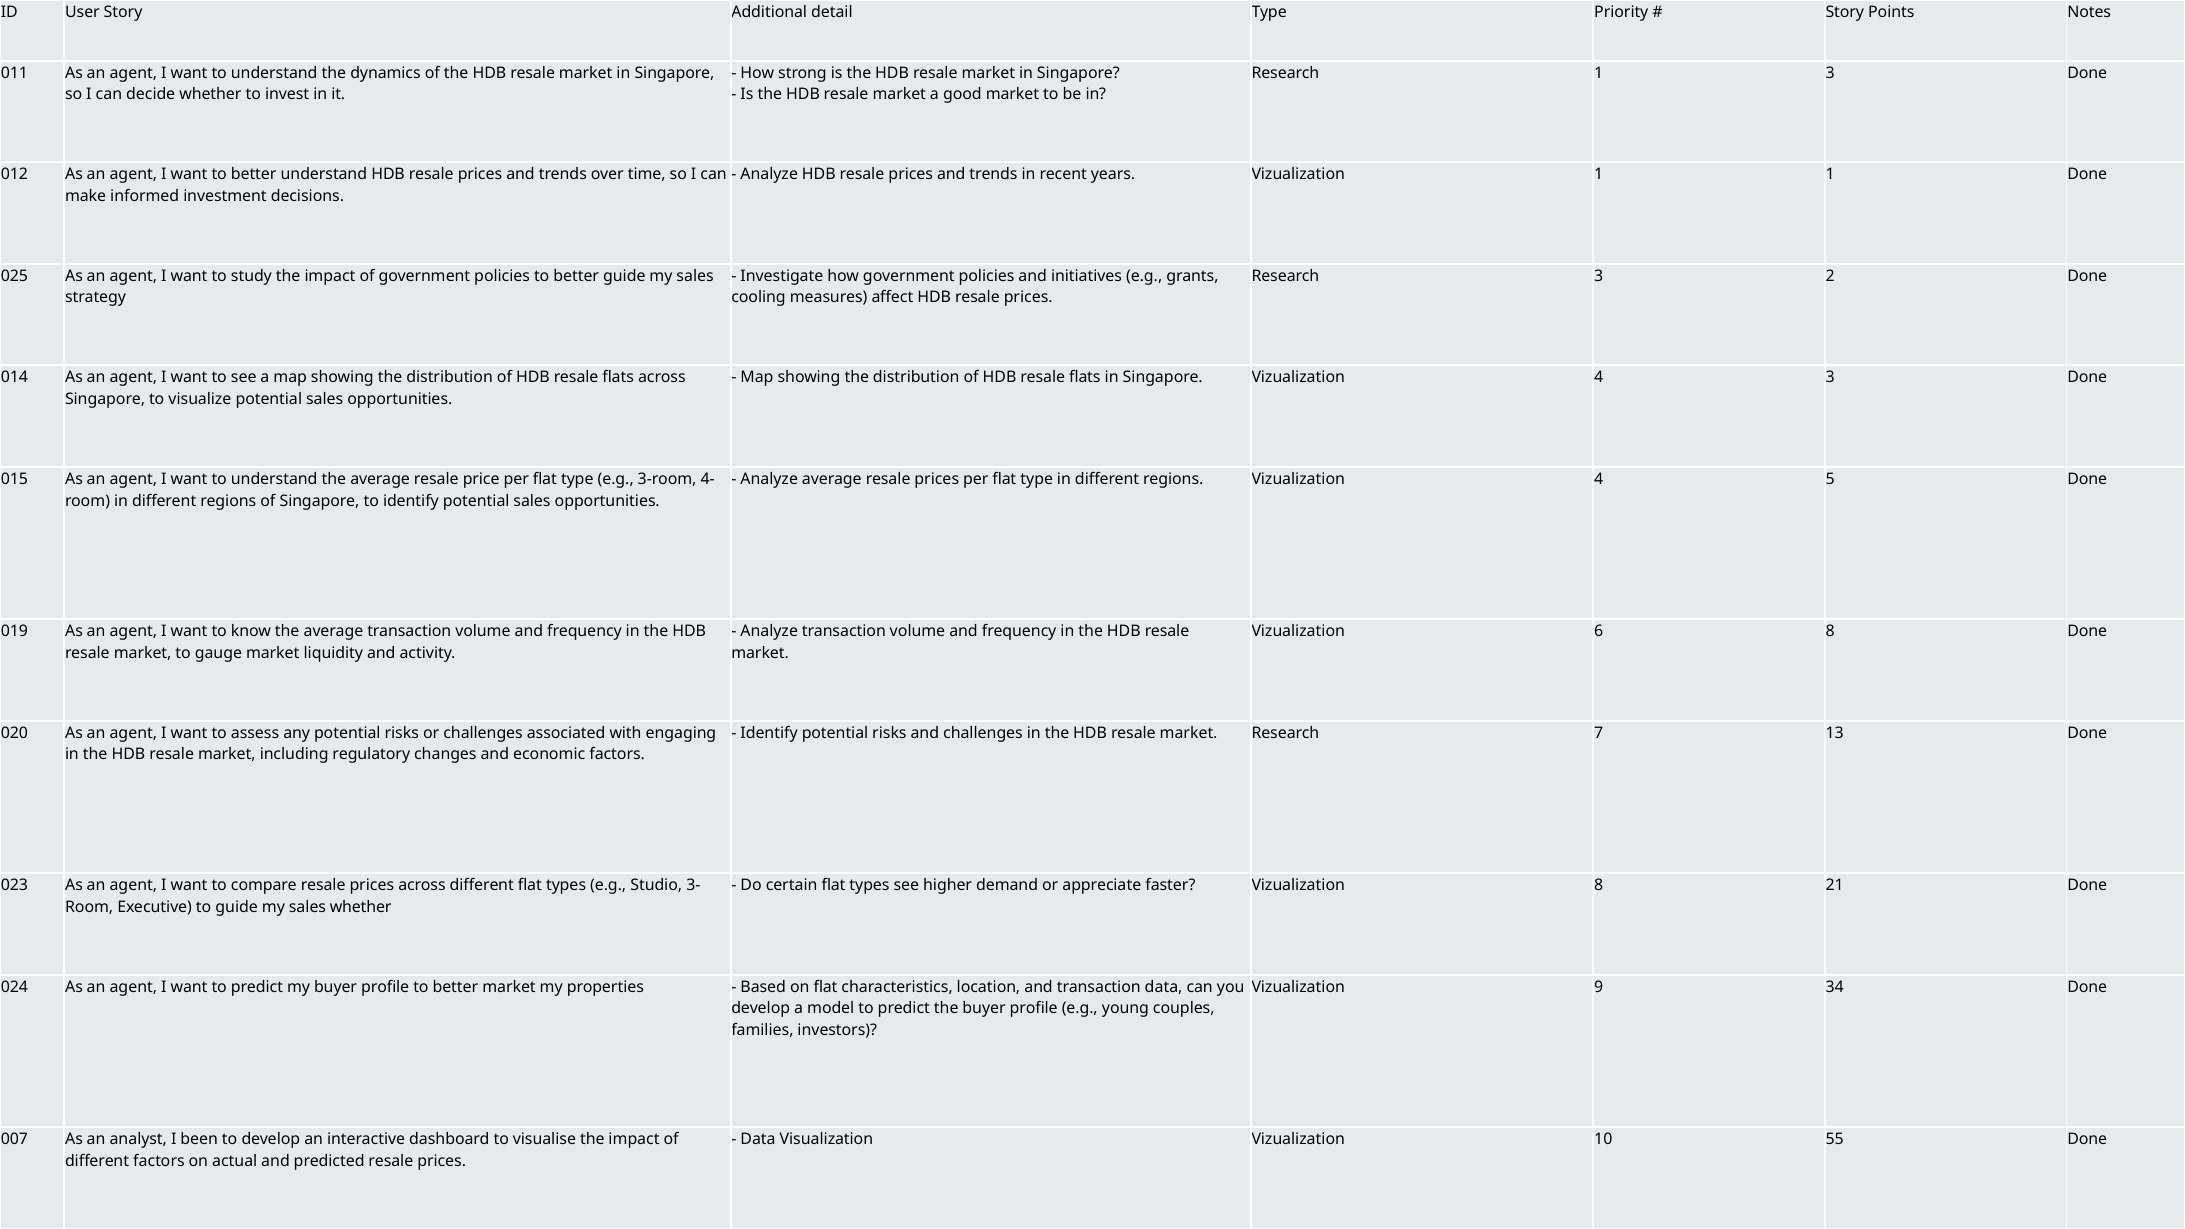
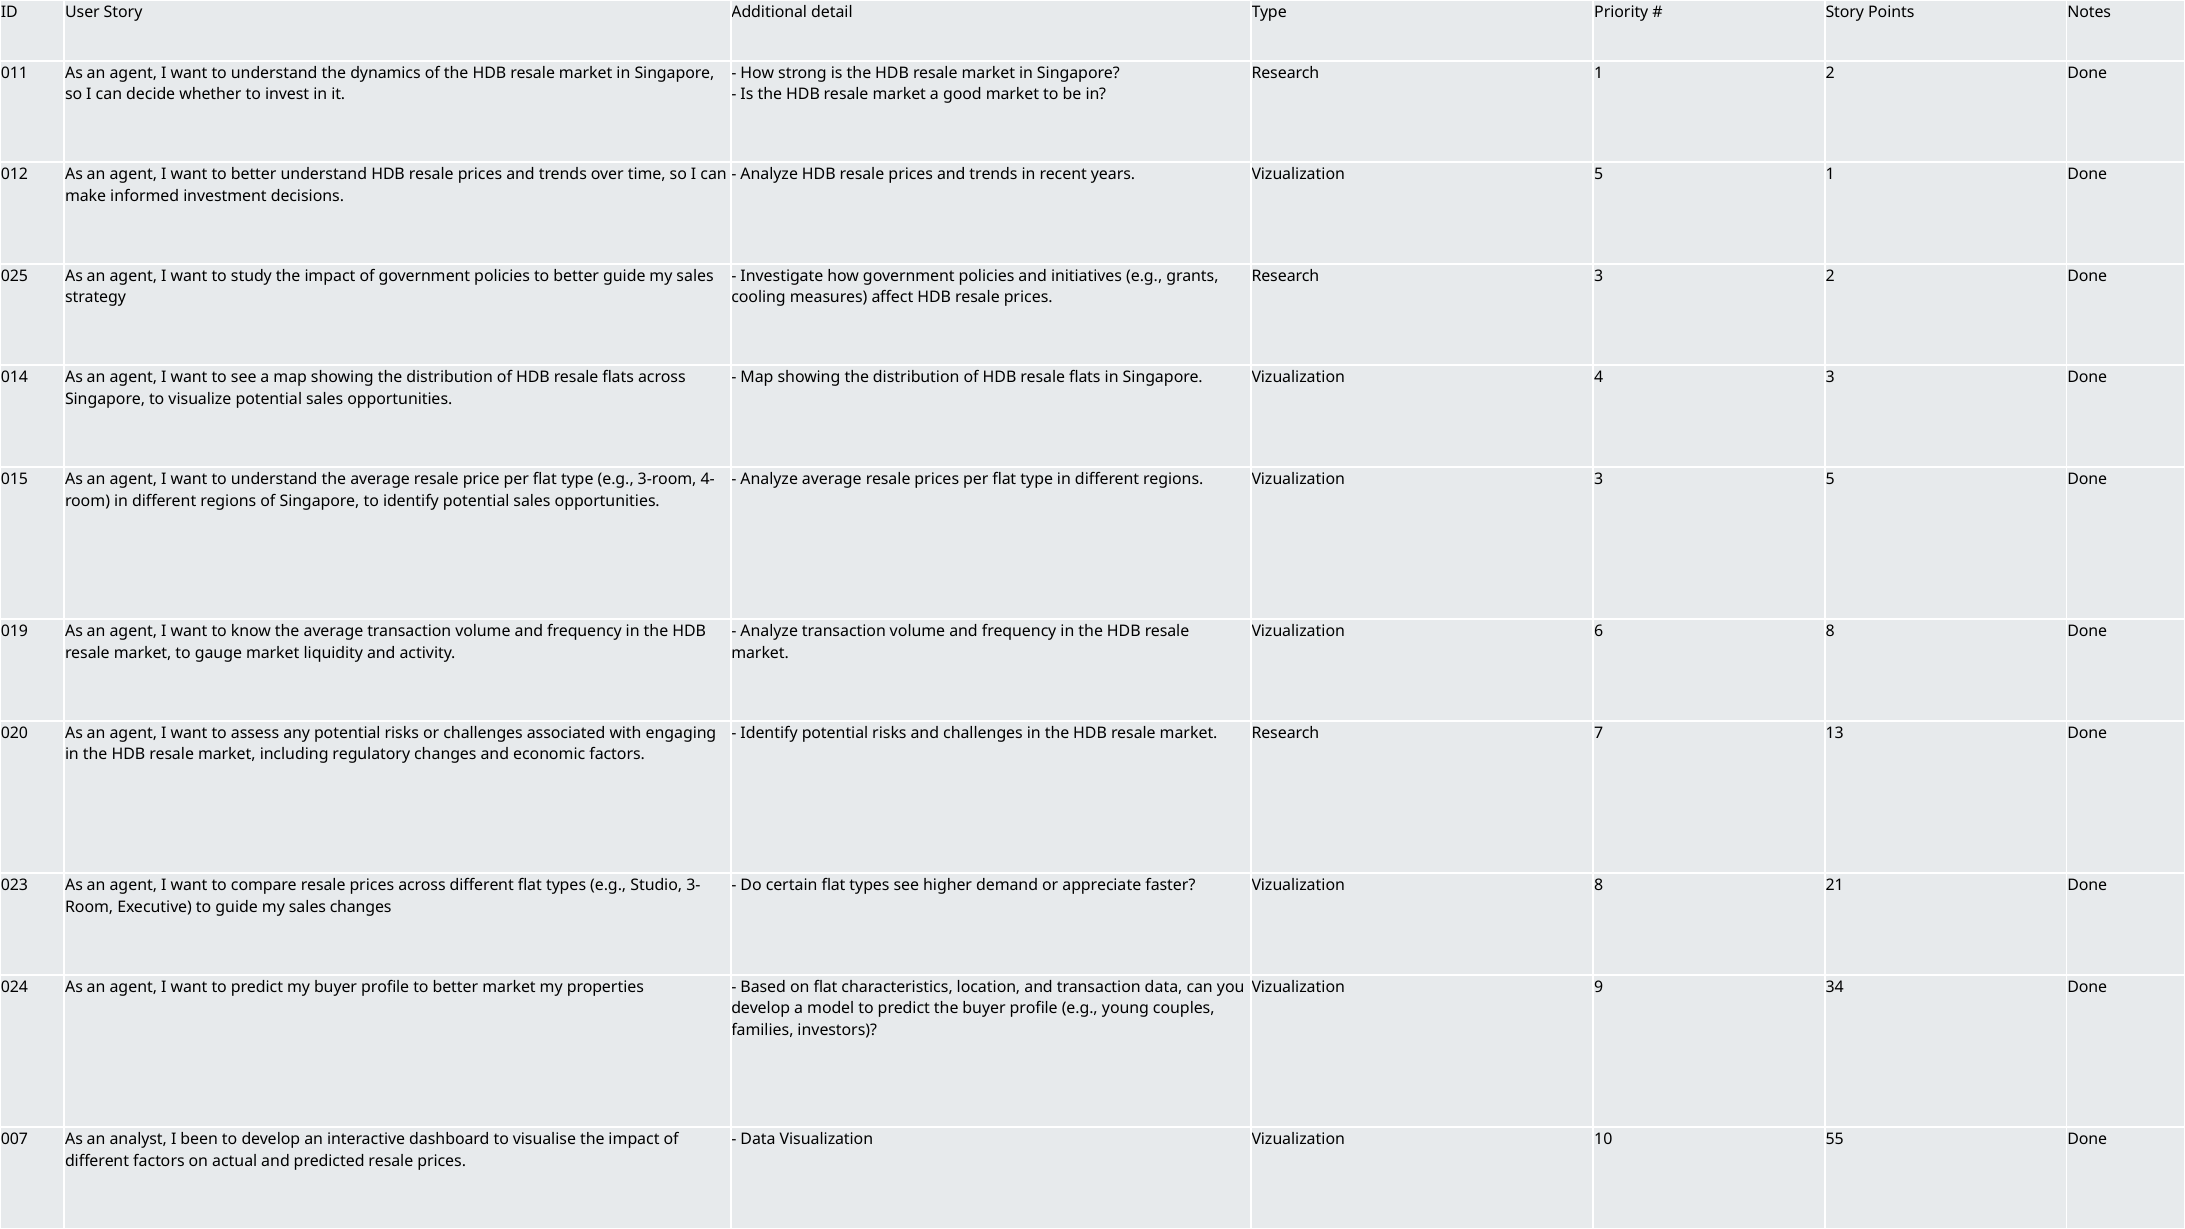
1 3: 3 -> 2
Vizualization 1: 1 -> 5
regions Vizualization 4: 4 -> 3
sales whether: whether -> changes
